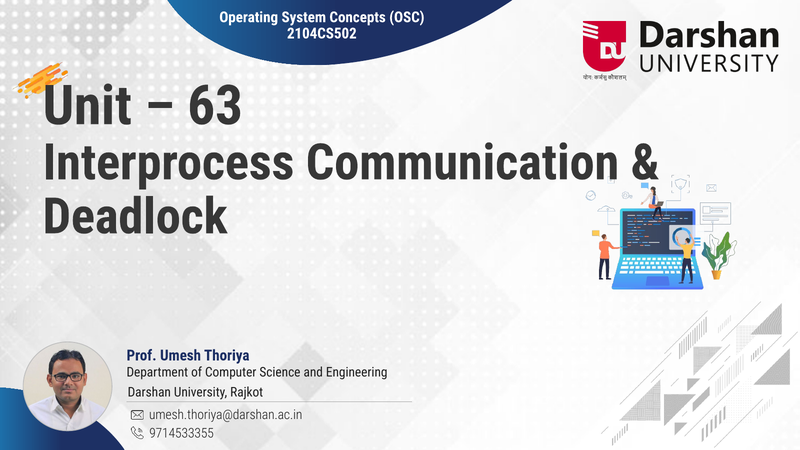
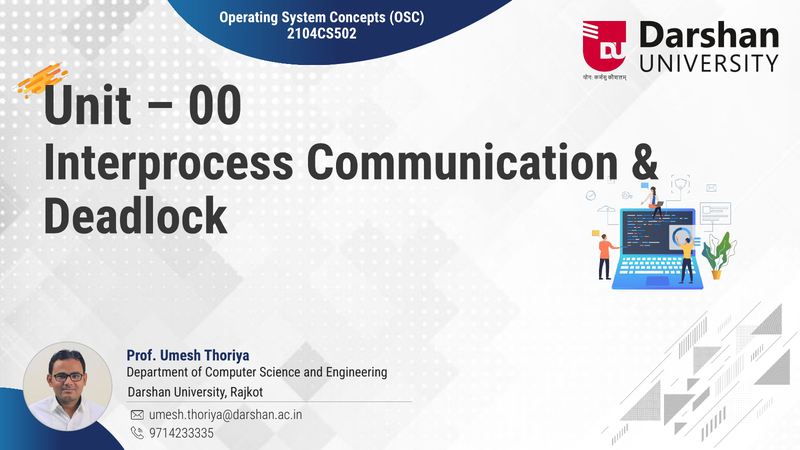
63: 63 -> 00
9714533355: 9714533355 -> 9714233335
